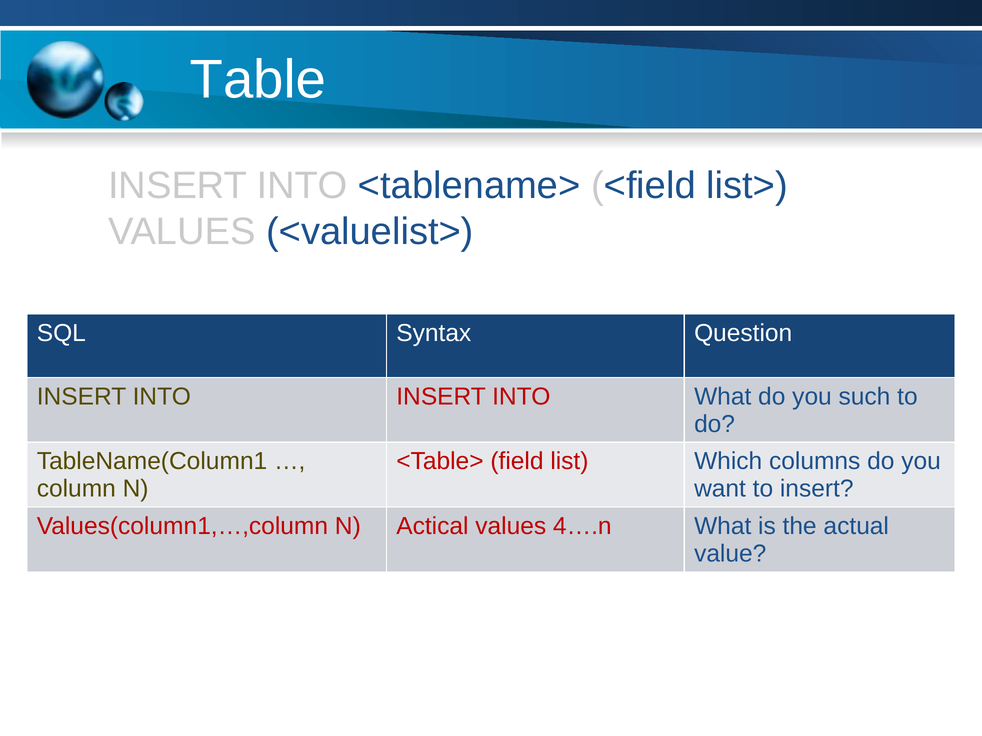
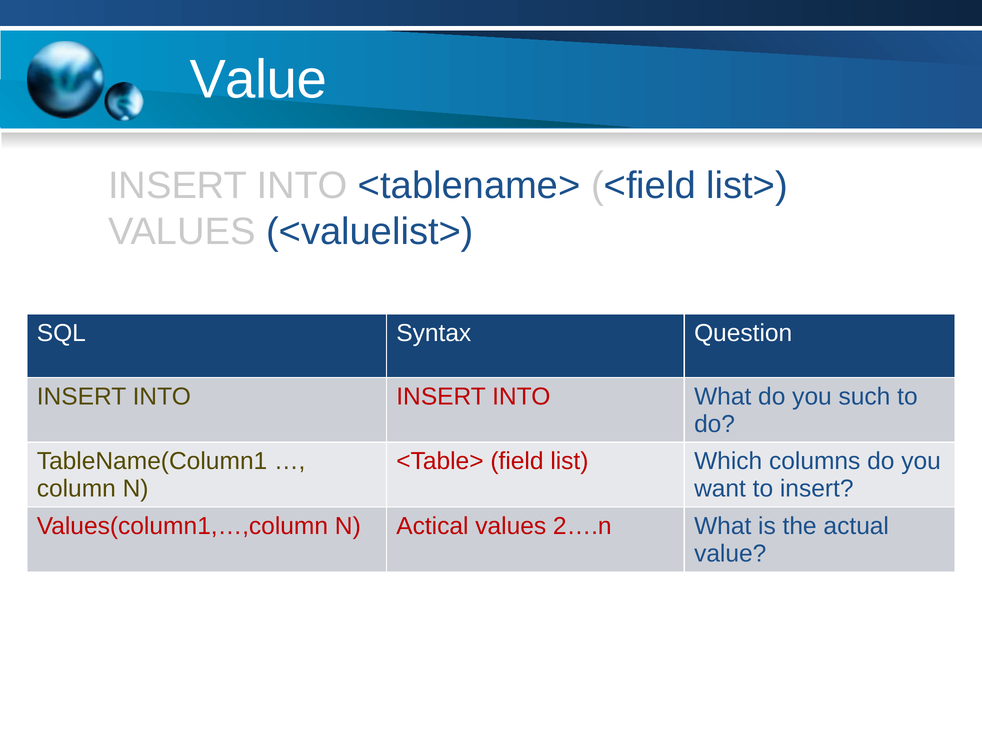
Table at (258, 80): Table -> Value
4….n: 4….n -> 2….n
